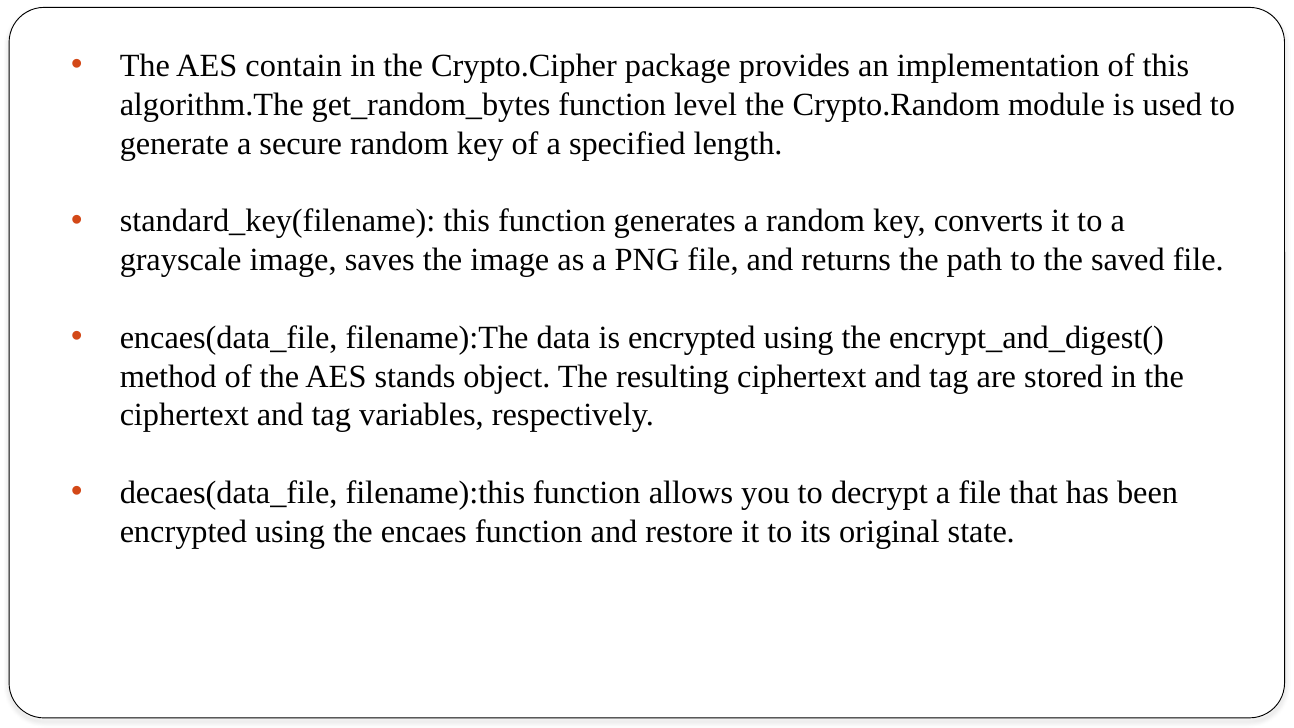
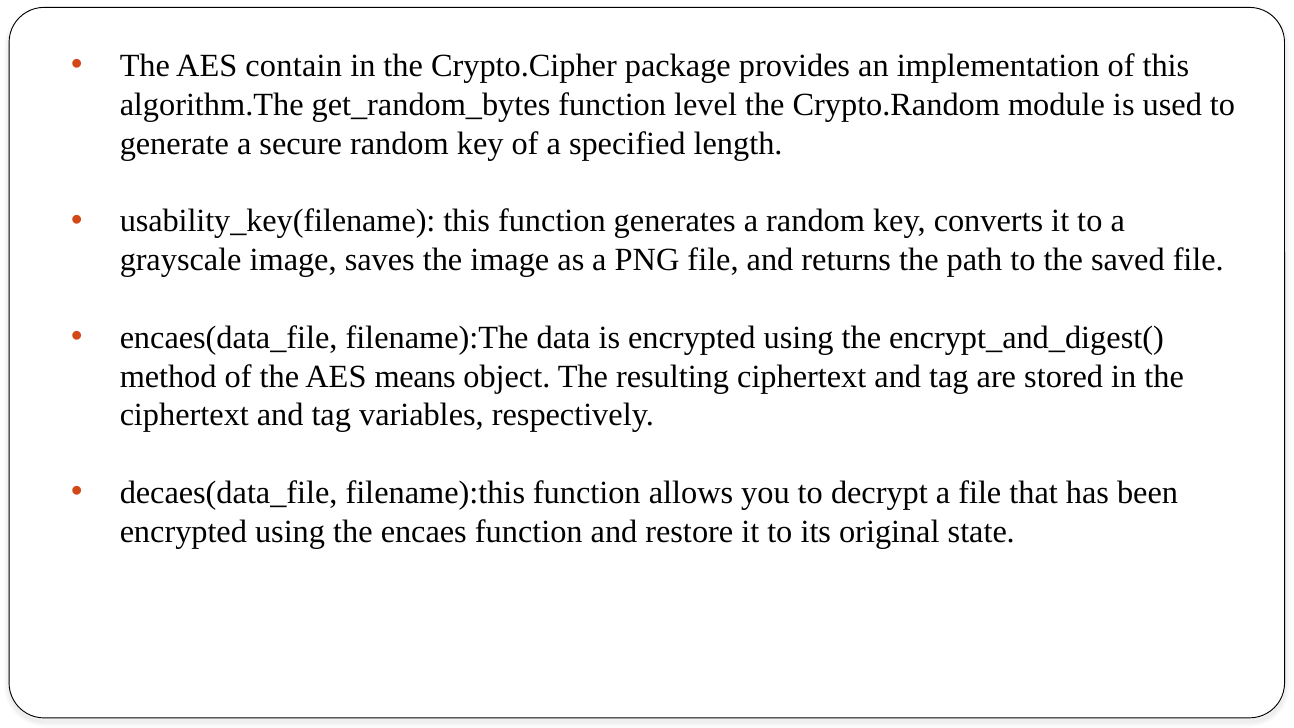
standard_key(filename: standard_key(filename -> usability_key(filename
stands: stands -> means
